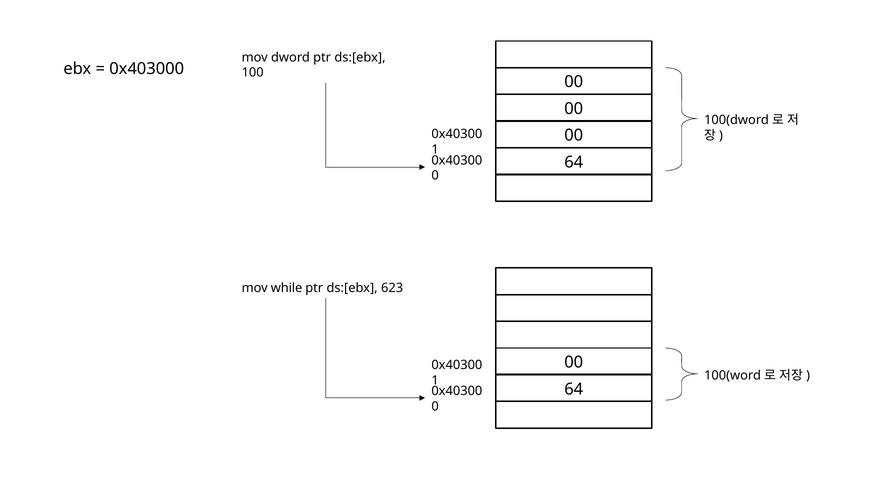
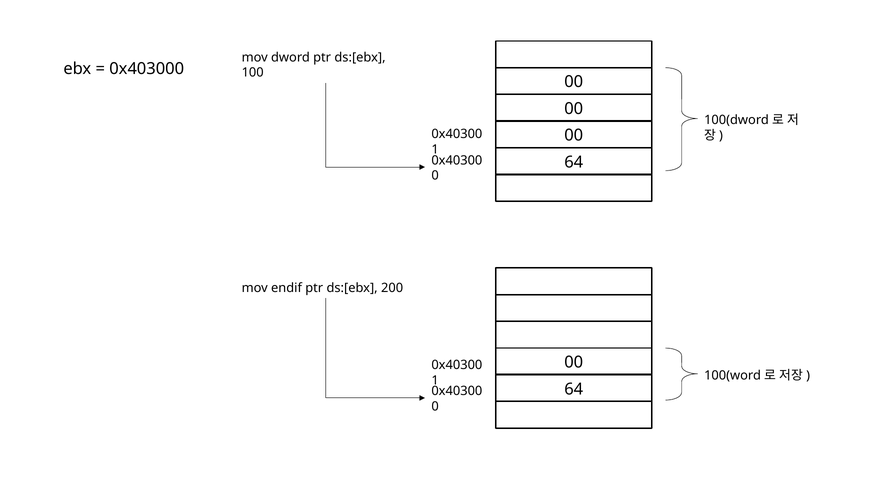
while: while -> endif
623: 623 -> 200
